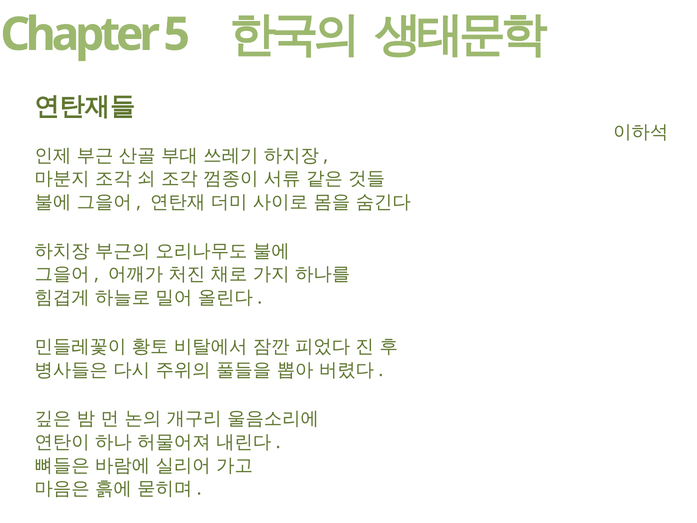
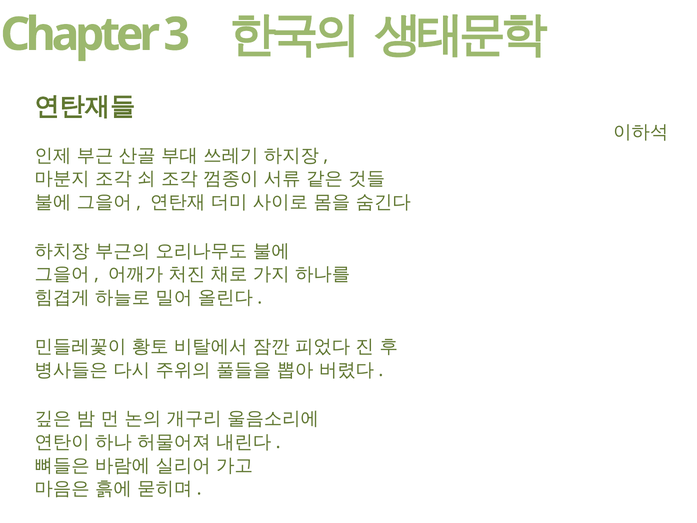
5: 5 -> 3
